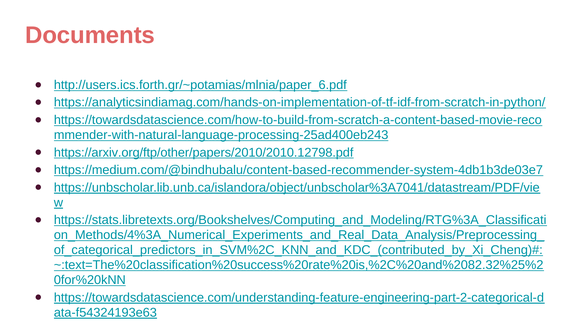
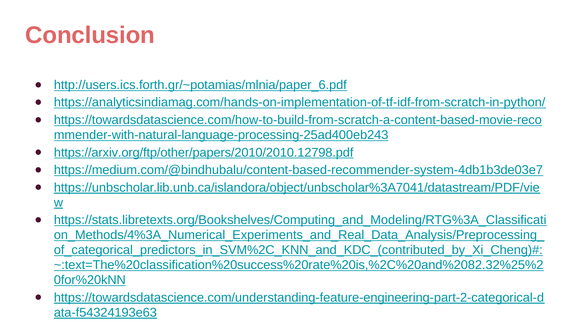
Documents: Documents -> Conclusion
